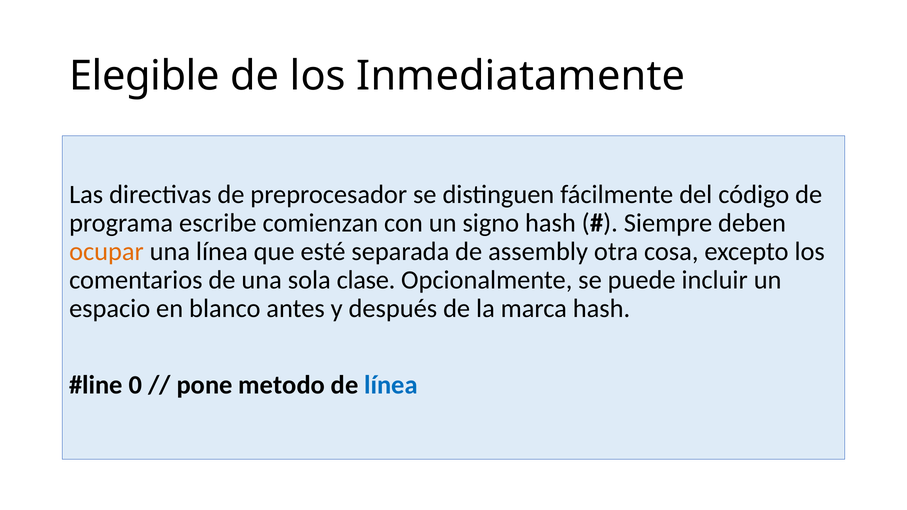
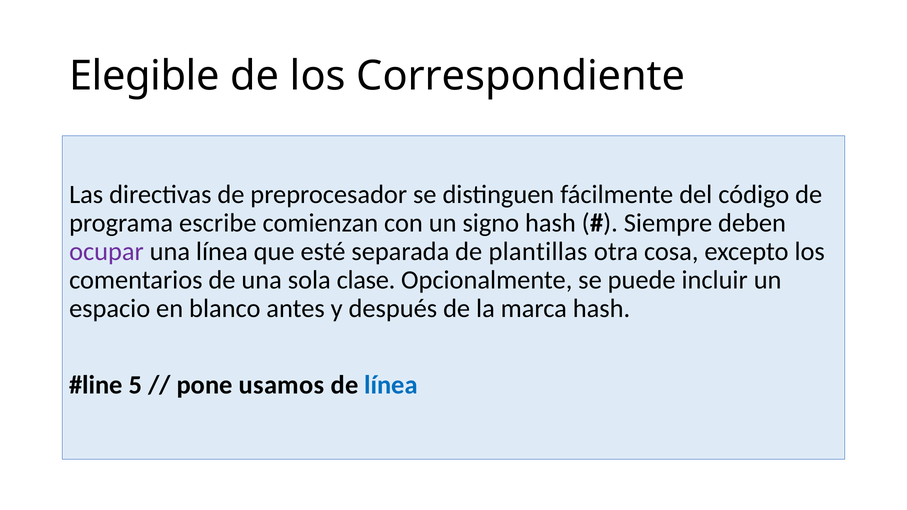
Inmediatamente: Inmediatamente -> Correspondiente
ocupar colour: orange -> purple
assembly: assembly -> plantillas
0: 0 -> 5
metodo: metodo -> usamos
